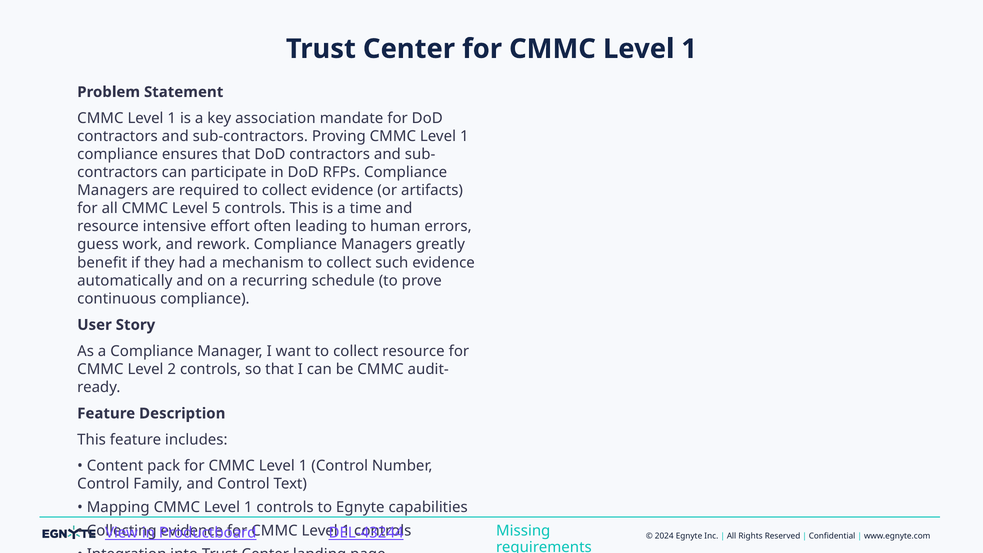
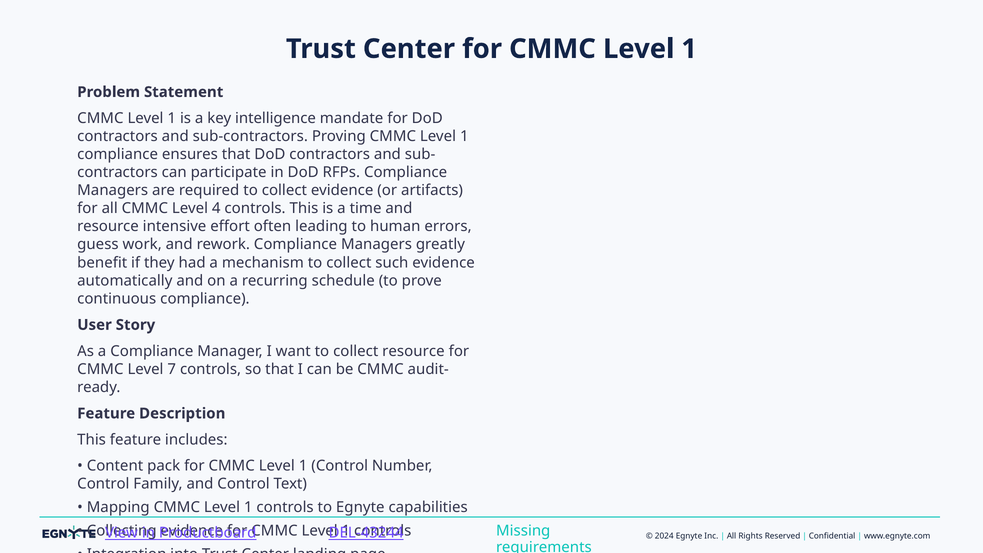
association: association -> intelligence
5: 5 -> 4
2: 2 -> 7
